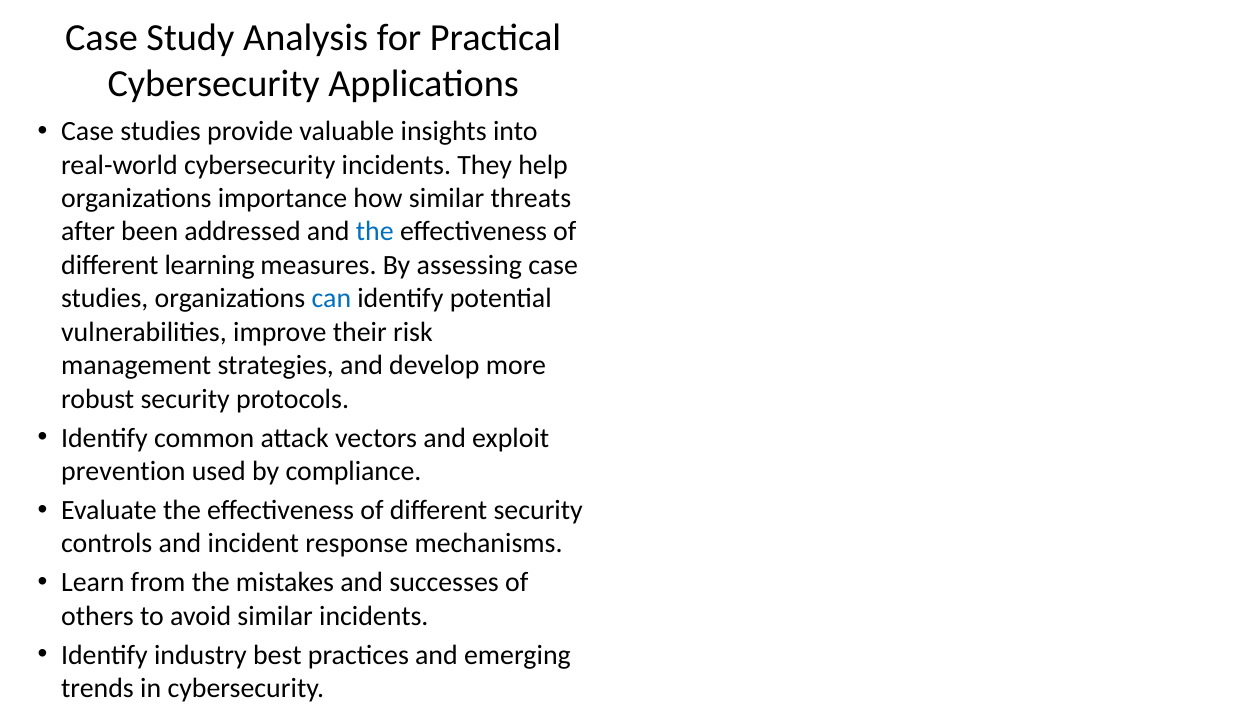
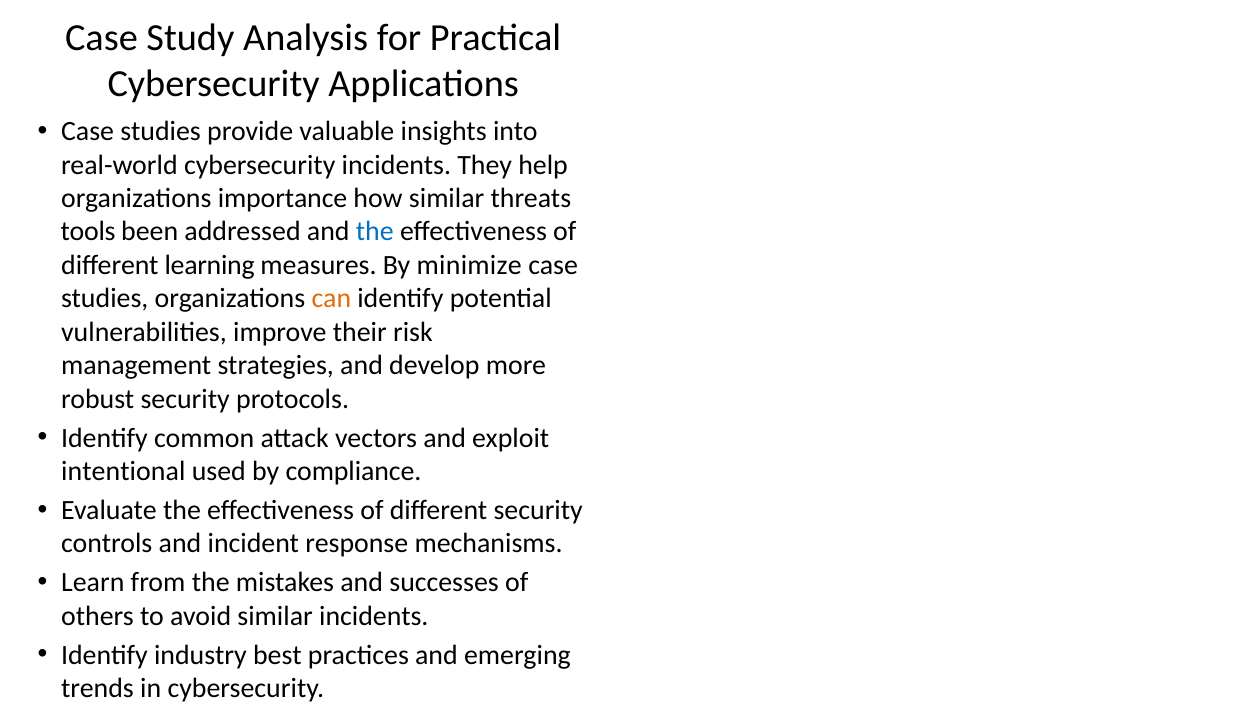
after: after -> tools
assessing: assessing -> minimize
can colour: blue -> orange
prevention: prevention -> intentional
